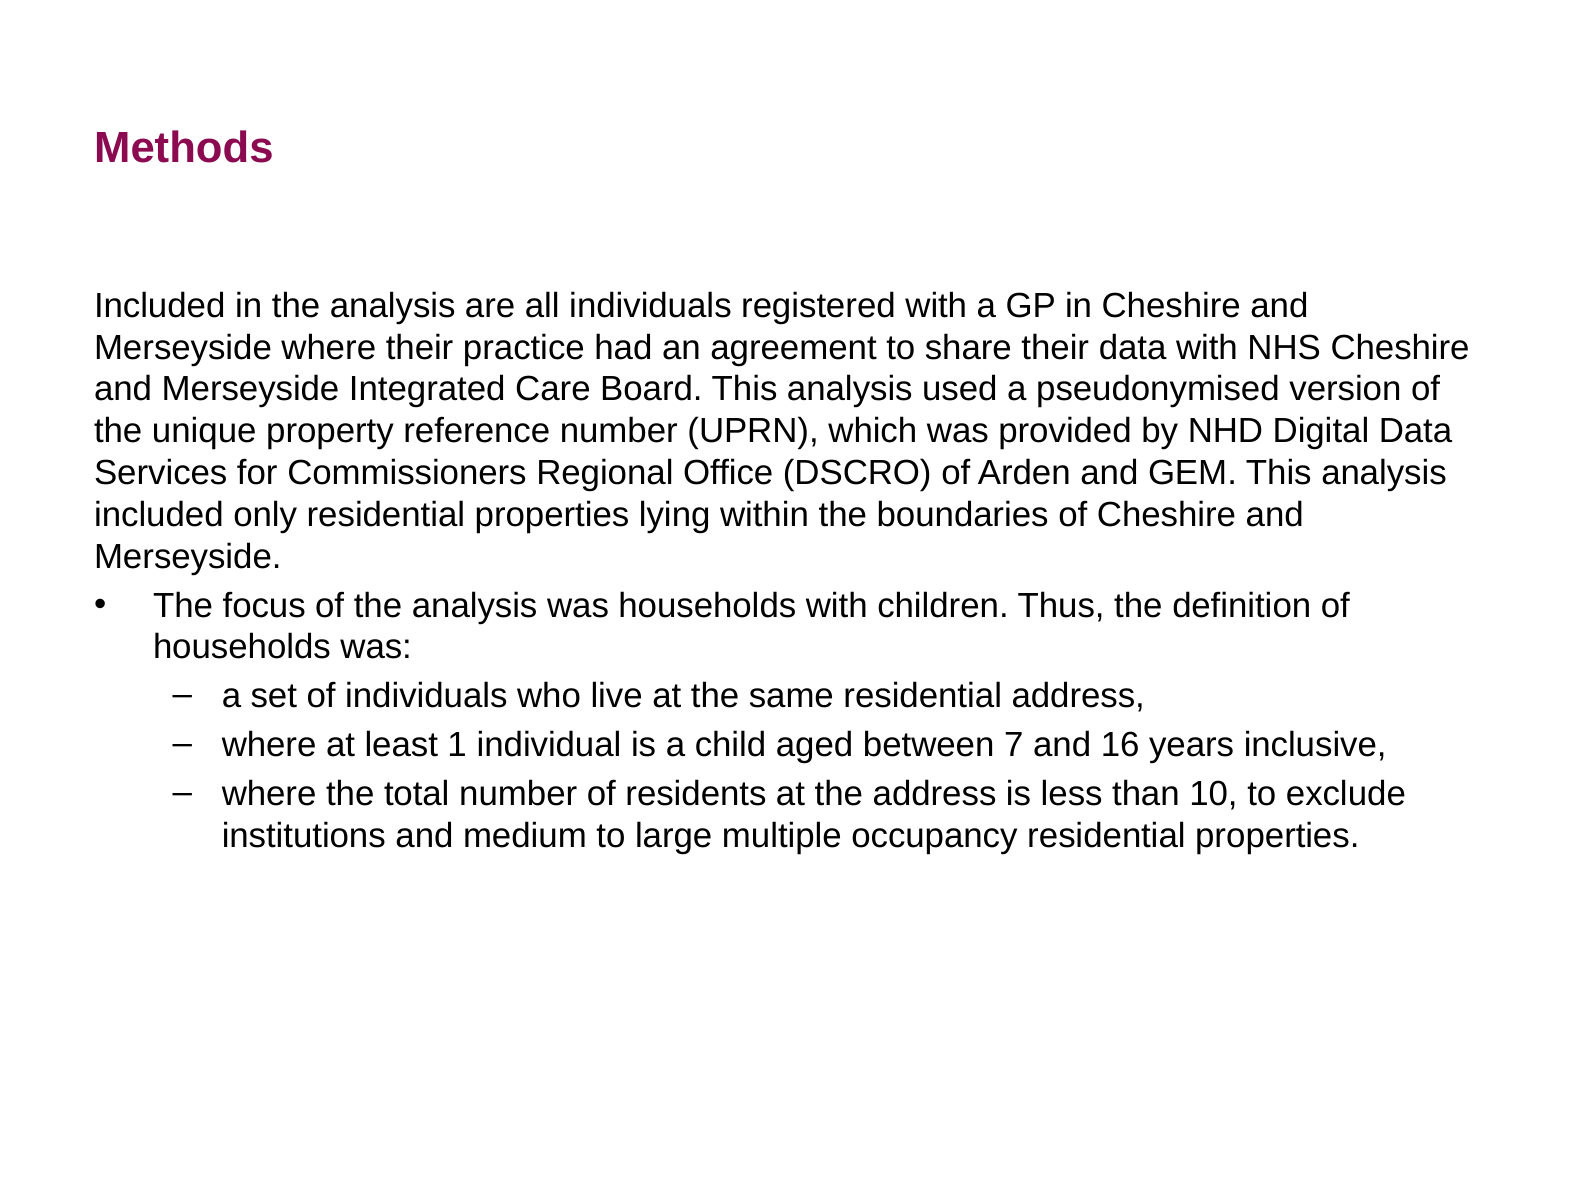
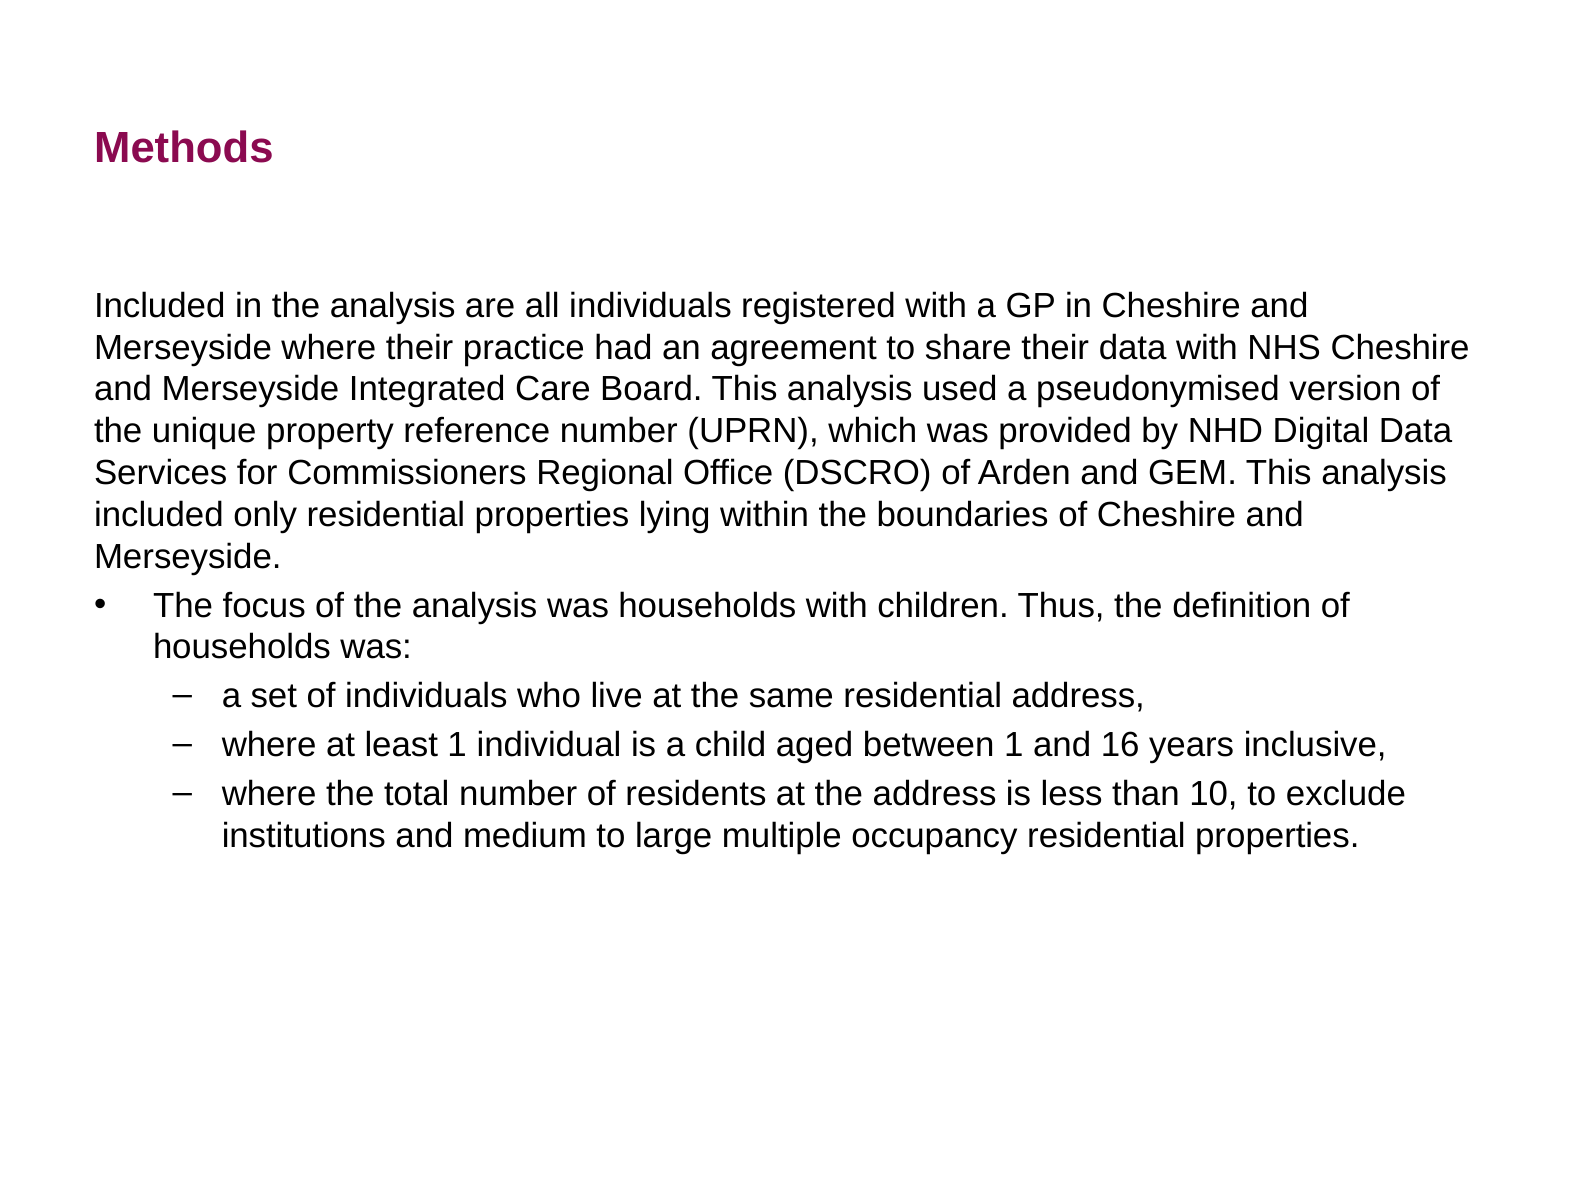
between 7: 7 -> 1
